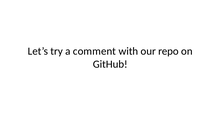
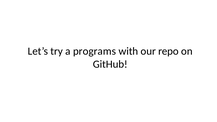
comment: comment -> programs
